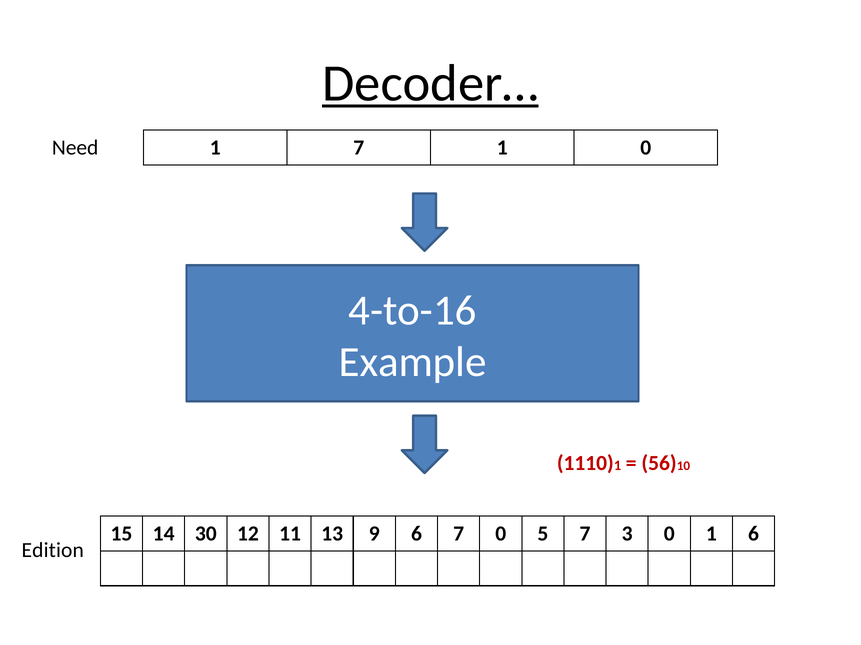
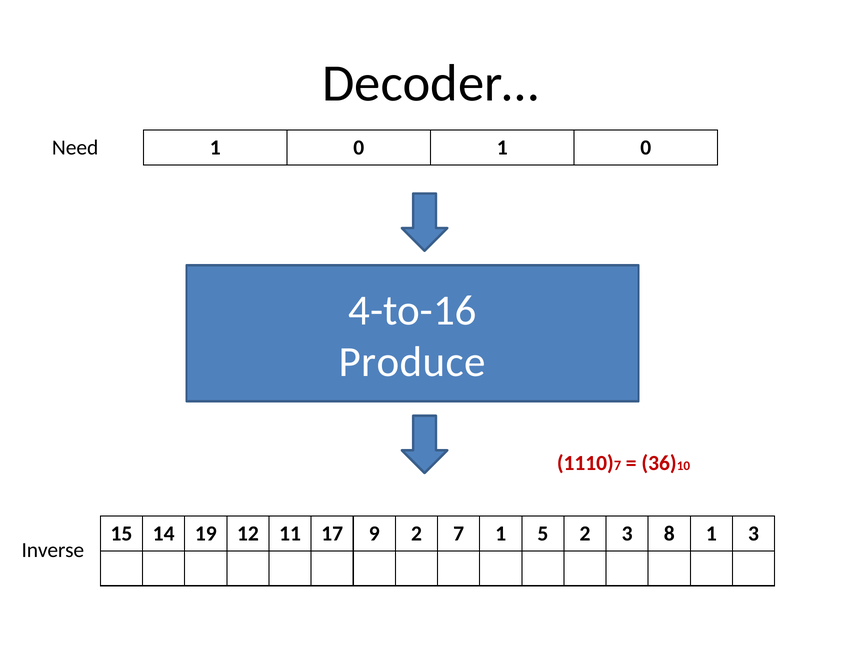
Decoder… underline: present -> none
7 at (359, 148): 7 -> 0
Example: Example -> Produce
1 at (618, 466): 1 -> 7
56: 56 -> 36
30: 30 -> 19
13: 13 -> 17
9 6: 6 -> 2
7 0: 0 -> 1
5 7: 7 -> 2
3 0: 0 -> 8
1 6: 6 -> 3
Edition: Edition -> Inverse
